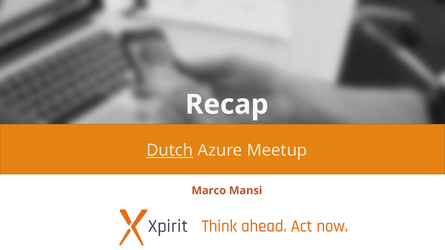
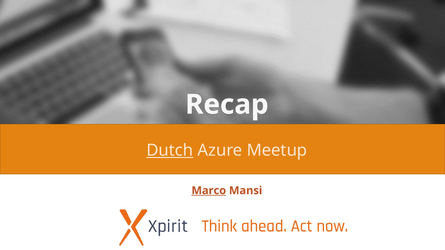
Marco underline: none -> present
